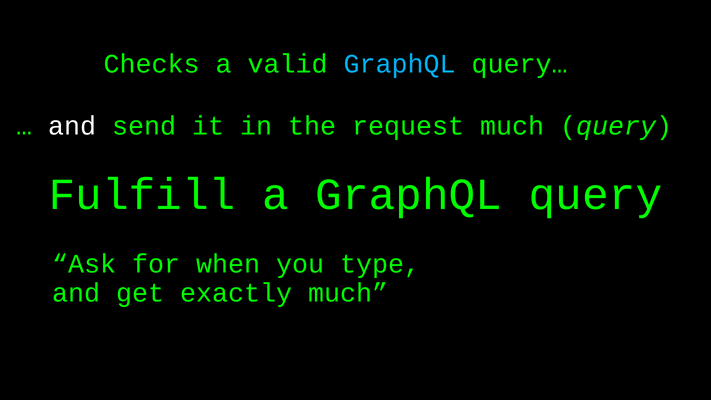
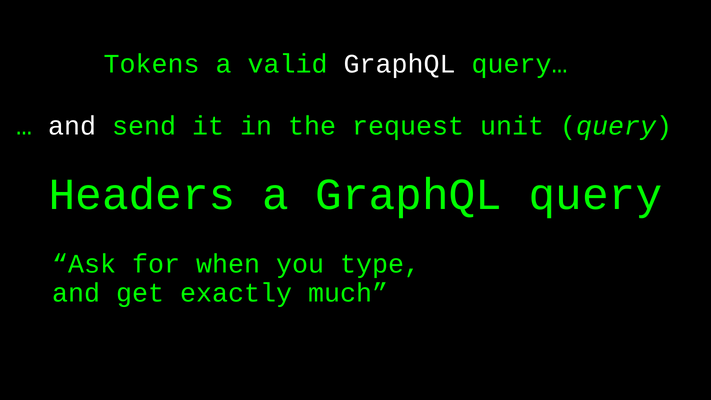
Checks: Checks -> Tokens
GraphQL at (400, 64) colour: light blue -> white
request much: much -> unit
Fulfill: Fulfill -> Headers
